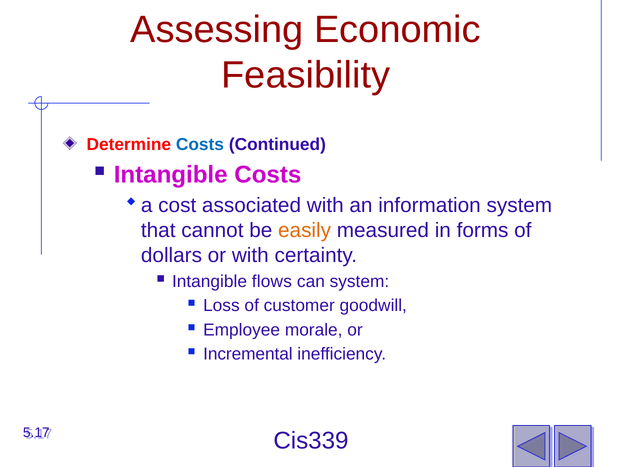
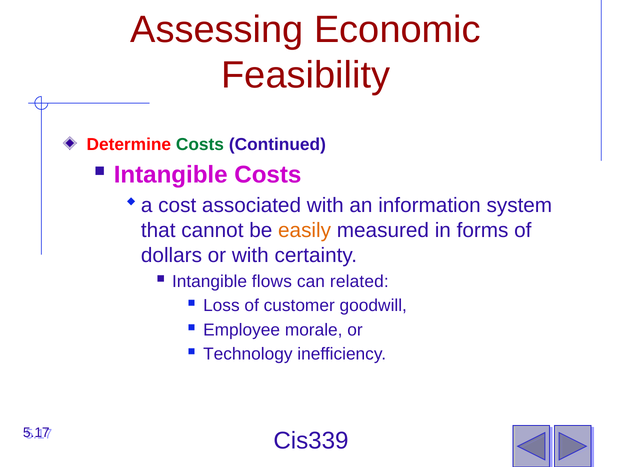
Costs at (200, 144) colour: blue -> green
can system: system -> related
Incremental: Incremental -> Technology
